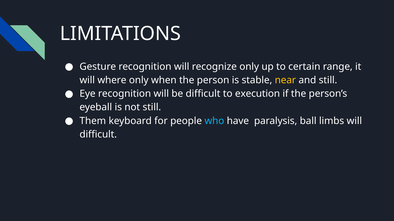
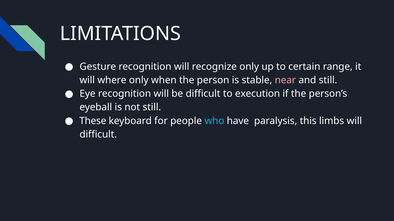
near colour: yellow -> pink
Them: Them -> These
ball: ball -> this
